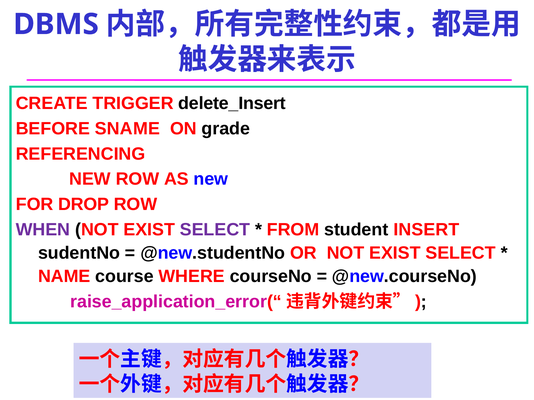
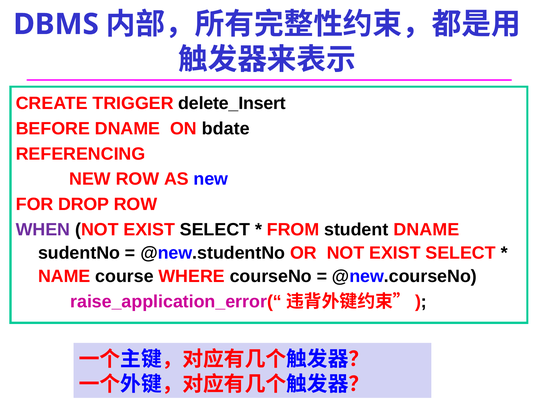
BEFORE SNAME: SNAME -> DNAME
grade: grade -> bdate
SELECT at (215, 230) colour: purple -> black
student INSERT: INSERT -> DNAME
